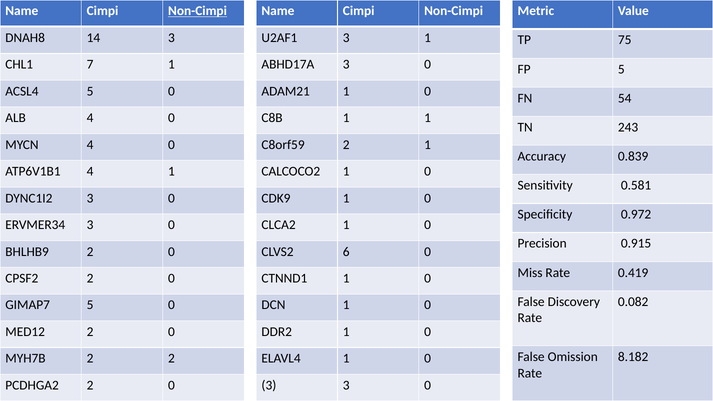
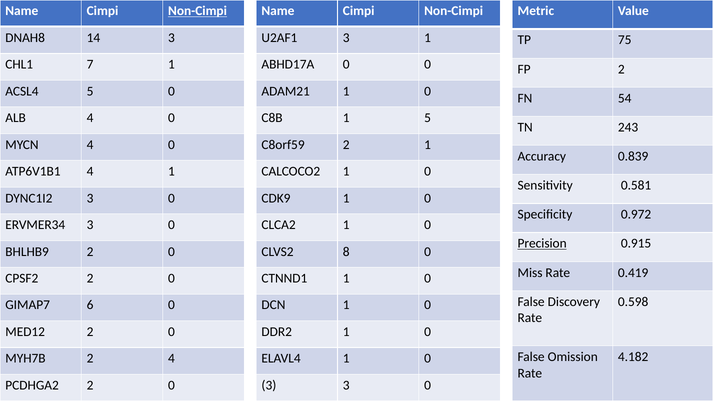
ABHD17A 3: 3 -> 0
FP 5: 5 -> 2
1 1: 1 -> 5
Precision underline: none -> present
6: 6 -> 8
0.082: 0.082 -> 0.598
GIMAP7 5: 5 -> 6
8.182: 8.182 -> 4.182
2 2: 2 -> 4
